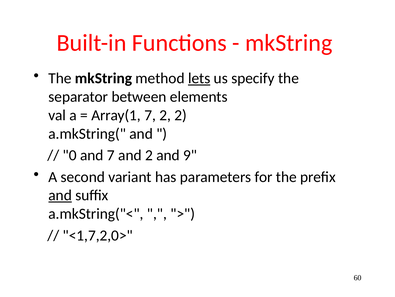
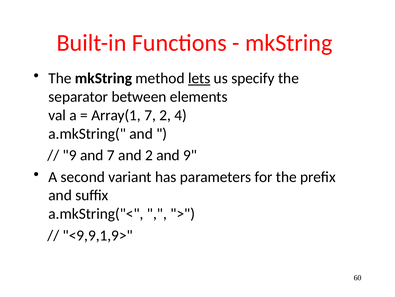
2 2: 2 -> 4
0 at (70, 155): 0 -> 9
and at (60, 195) underline: present -> none
<1,7,2,0>: <1,7,2,0> -> <9,9,1,9>
